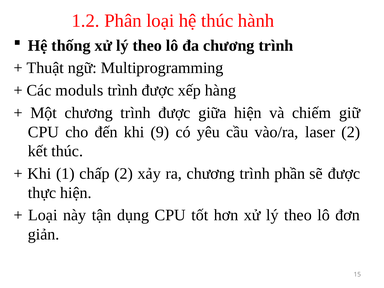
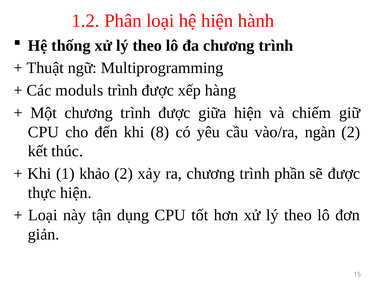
hệ thúc: thúc -> hiện
9: 9 -> 8
laser: laser -> ngàn
chấp: chấp -> khảo
